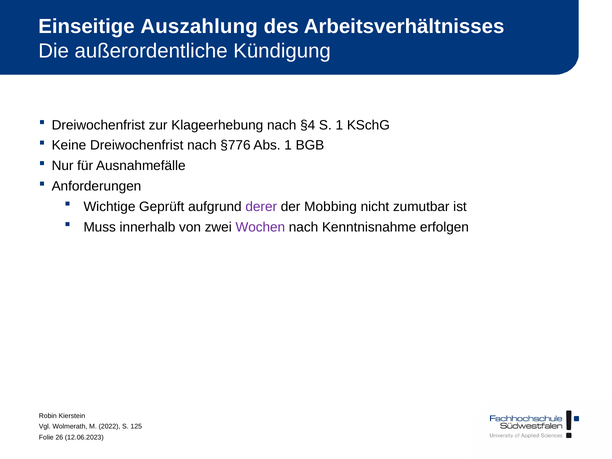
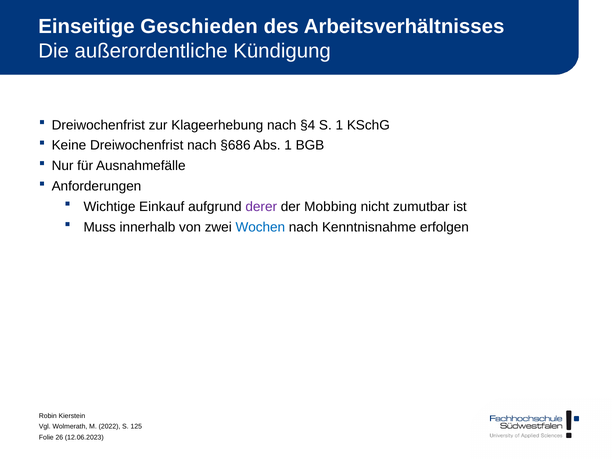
Auszahlung: Auszahlung -> Geschieden
§776: §776 -> §686
Geprüft: Geprüft -> Einkauf
Wochen colour: purple -> blue
